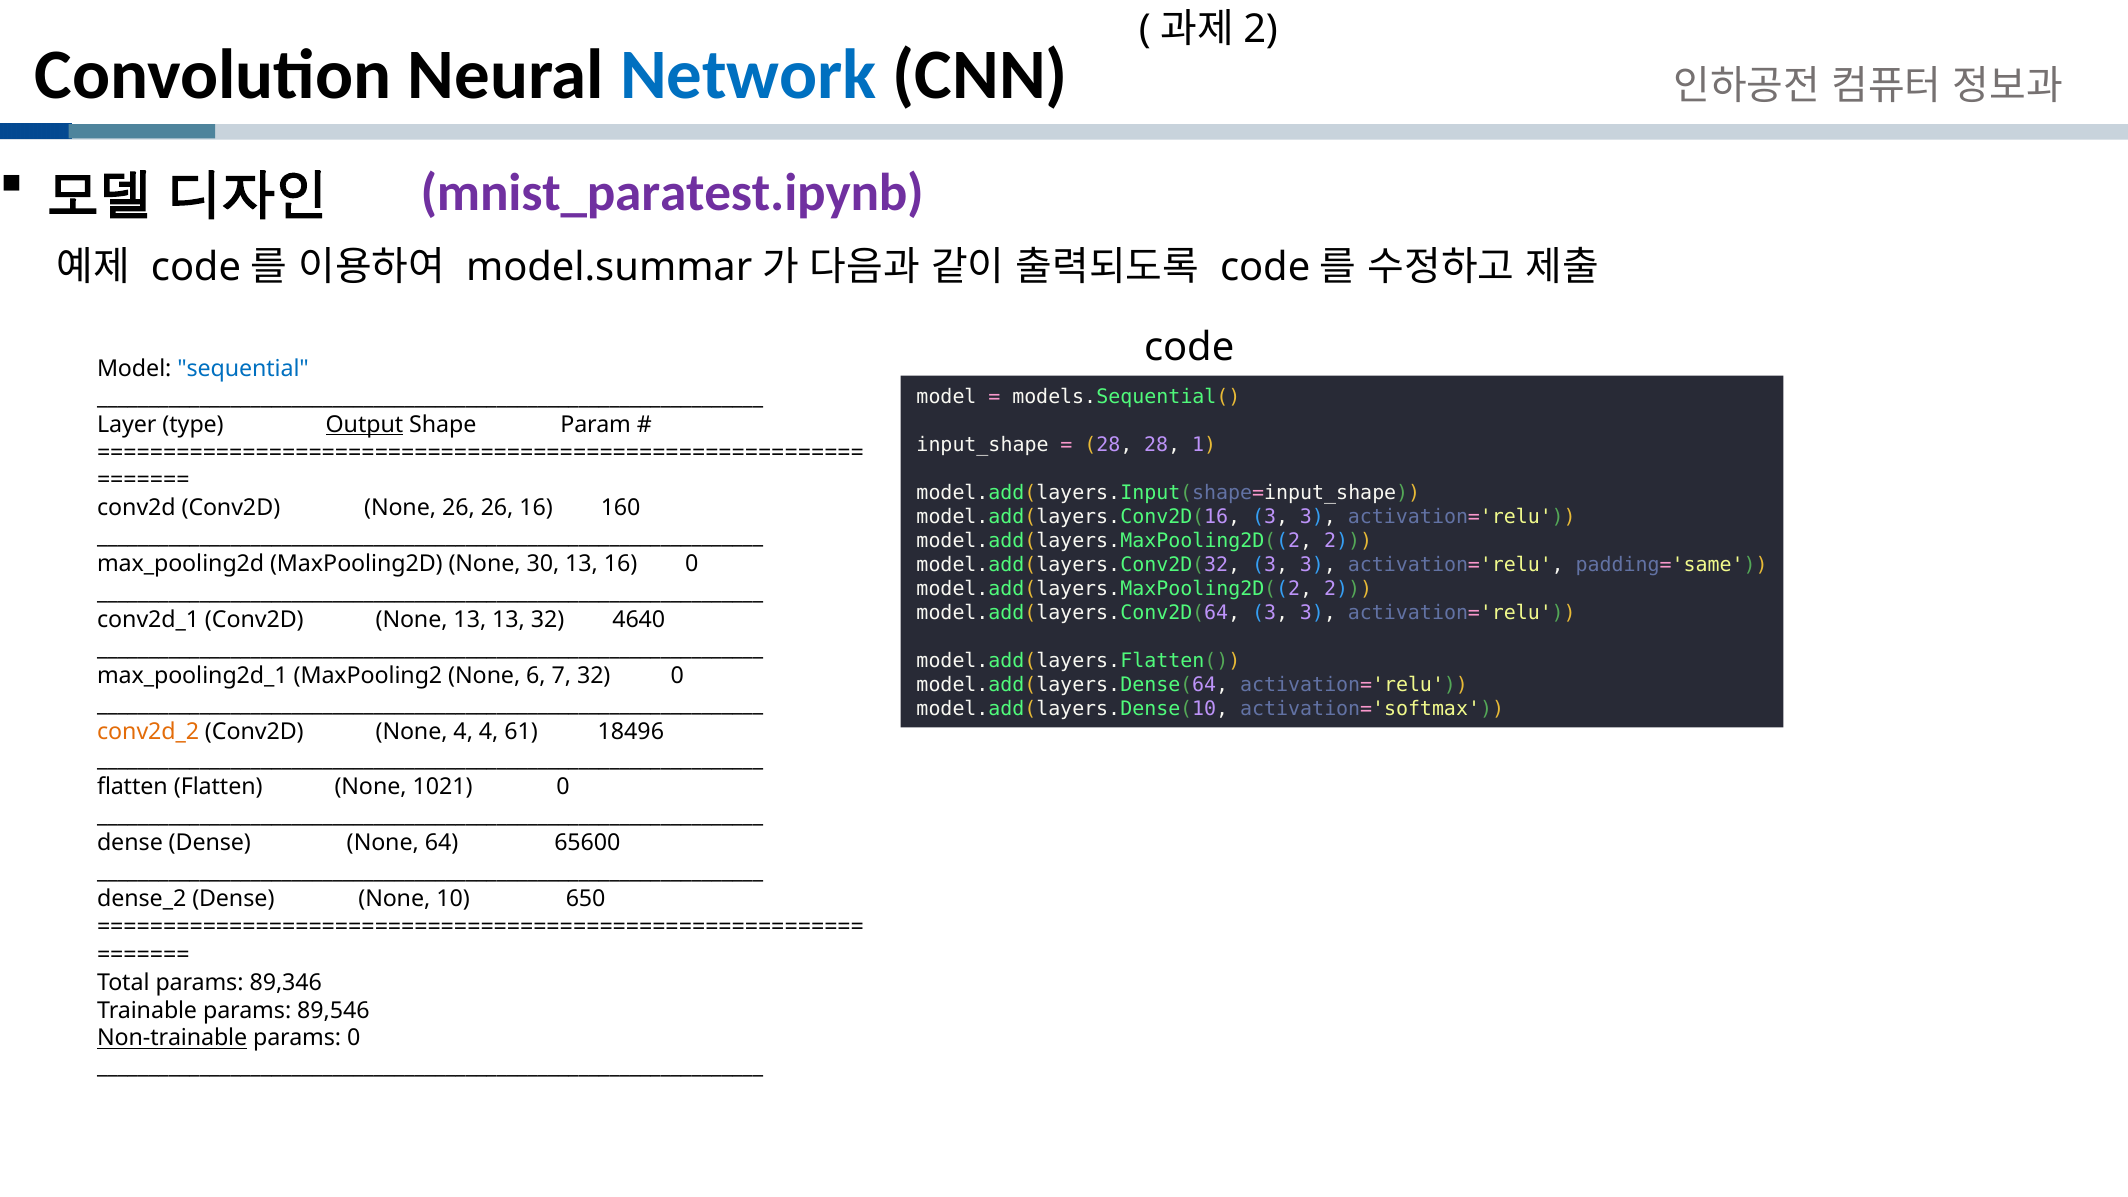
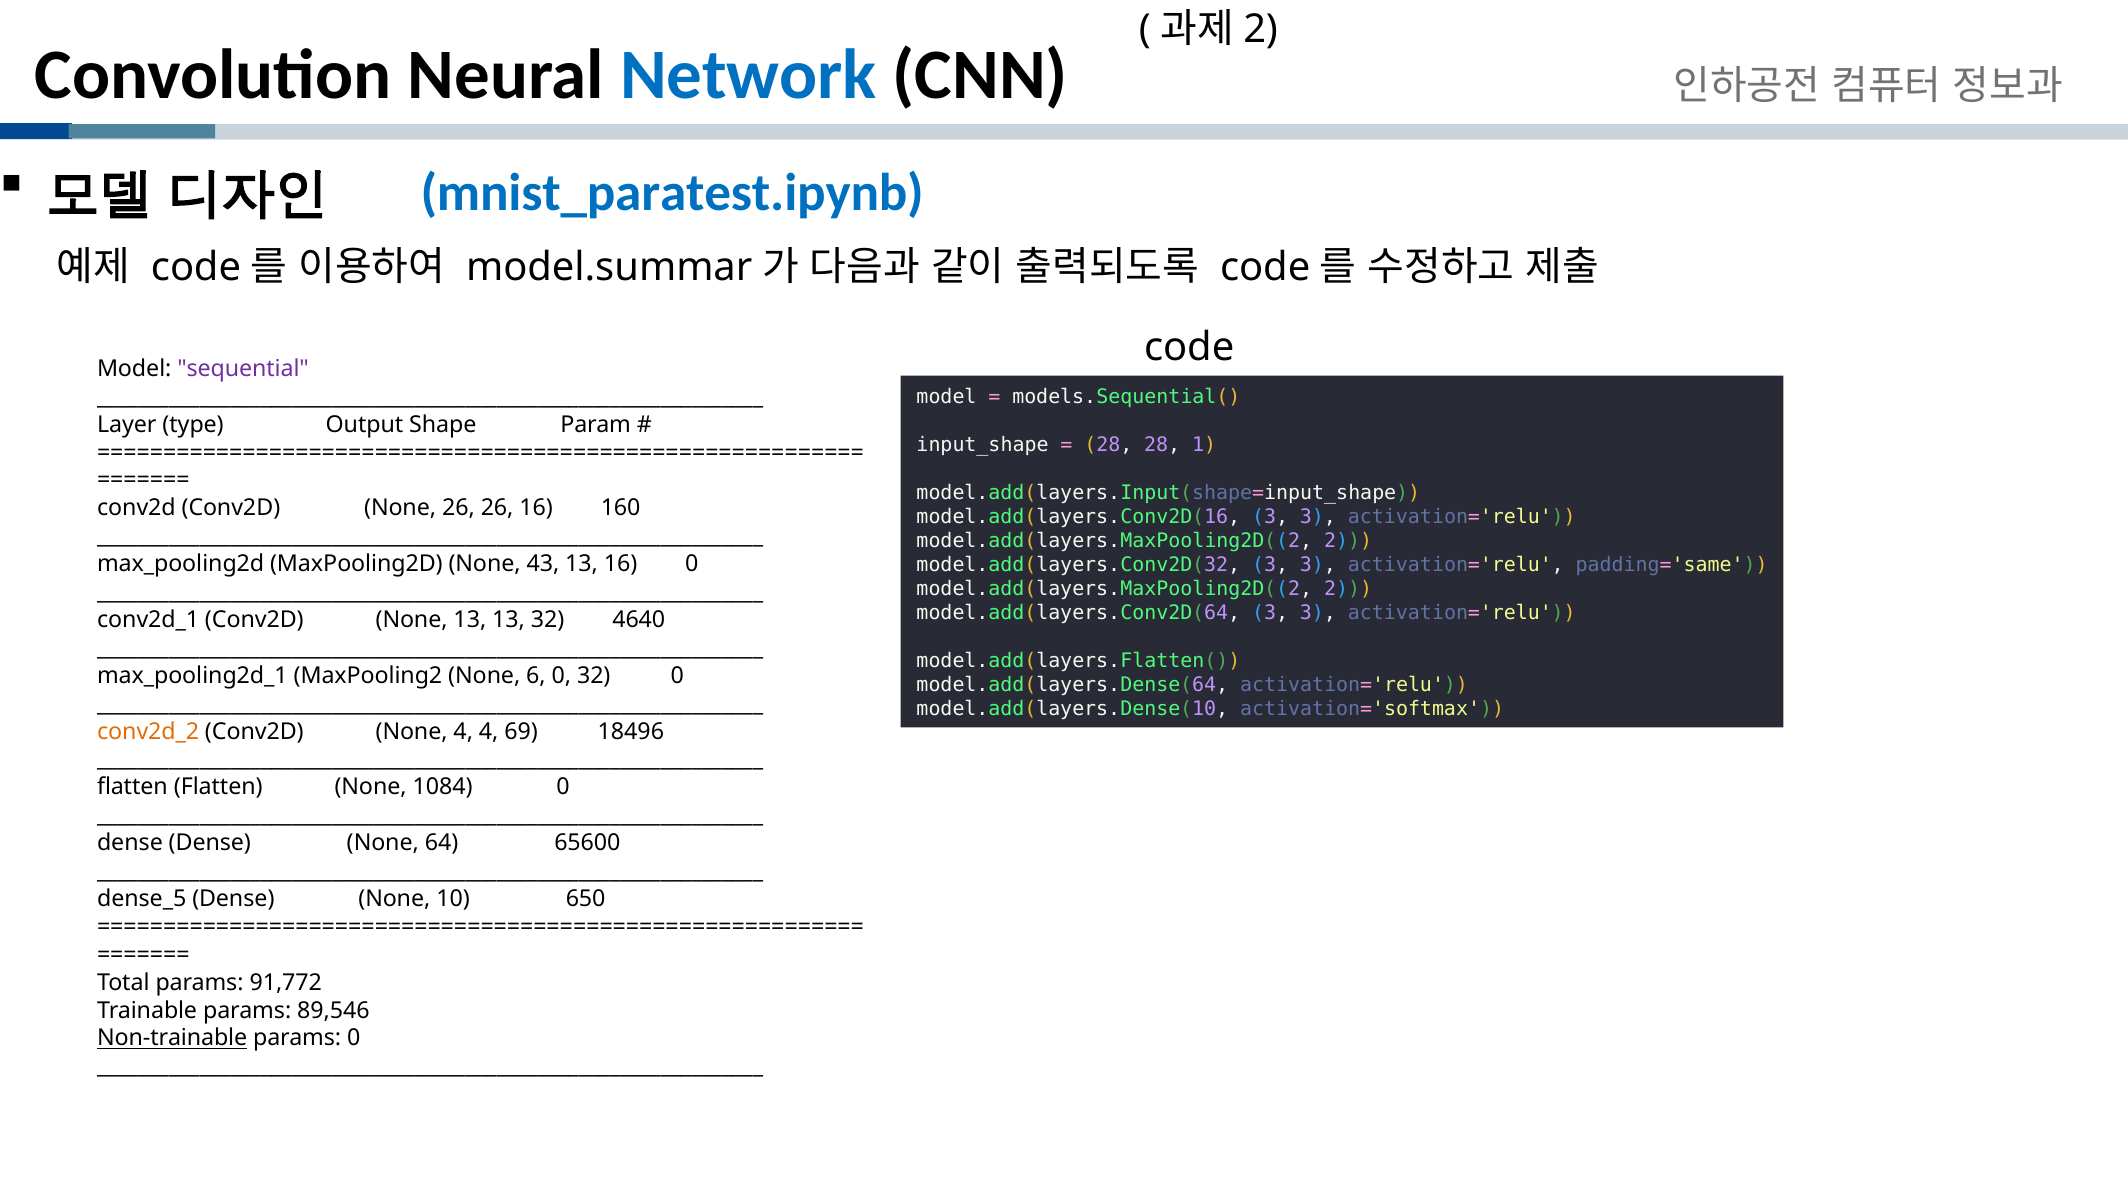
mnist_paratest.ipynb colour: purple -> blue
sequential colour: blue -> purple
Output underline: present -> none
30: 30 -> 43
6 7: 7 -> 0
61: 61 -> 69
1021: 1021 -> 1084
dense_2: dense_2 -> dense_5
89,346: 89,346 -> 91,772
